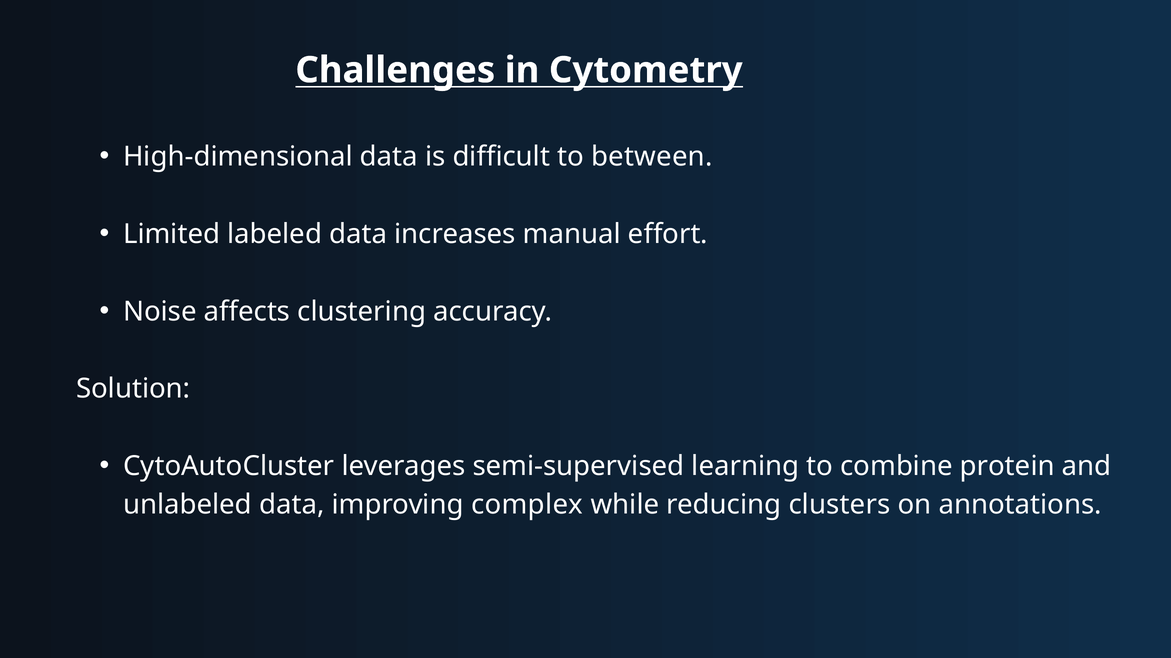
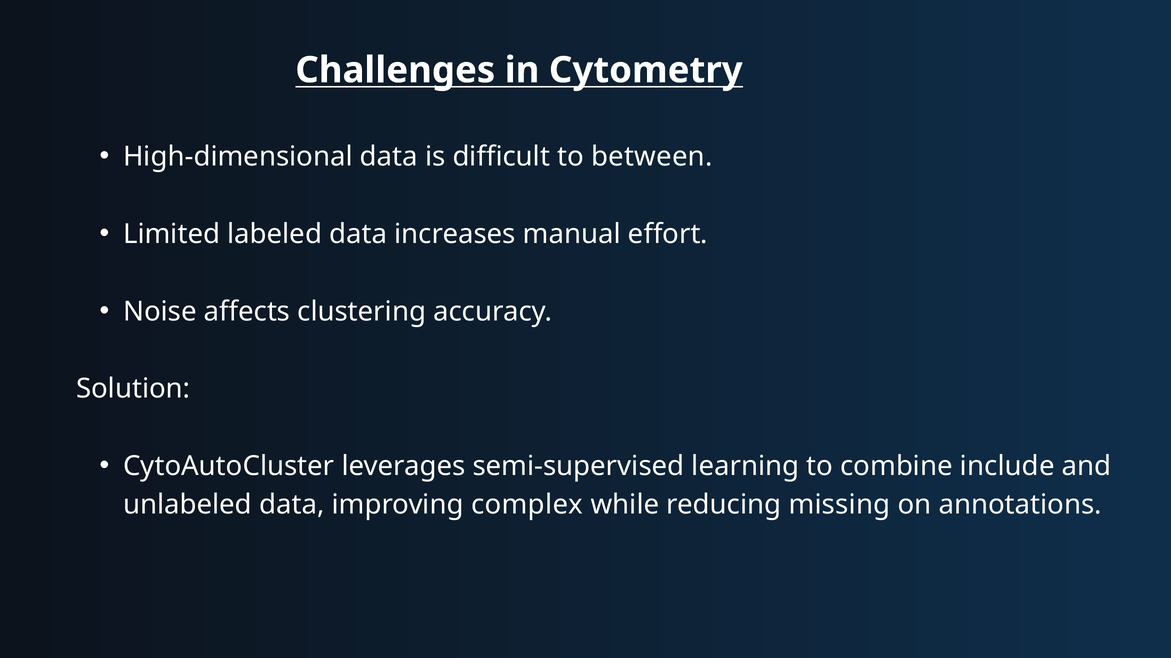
protein: protein -> include
clusters: clusters -> missing
